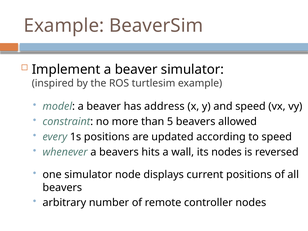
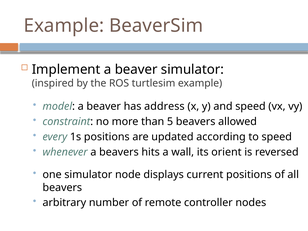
its nodes: nodes -> orient
